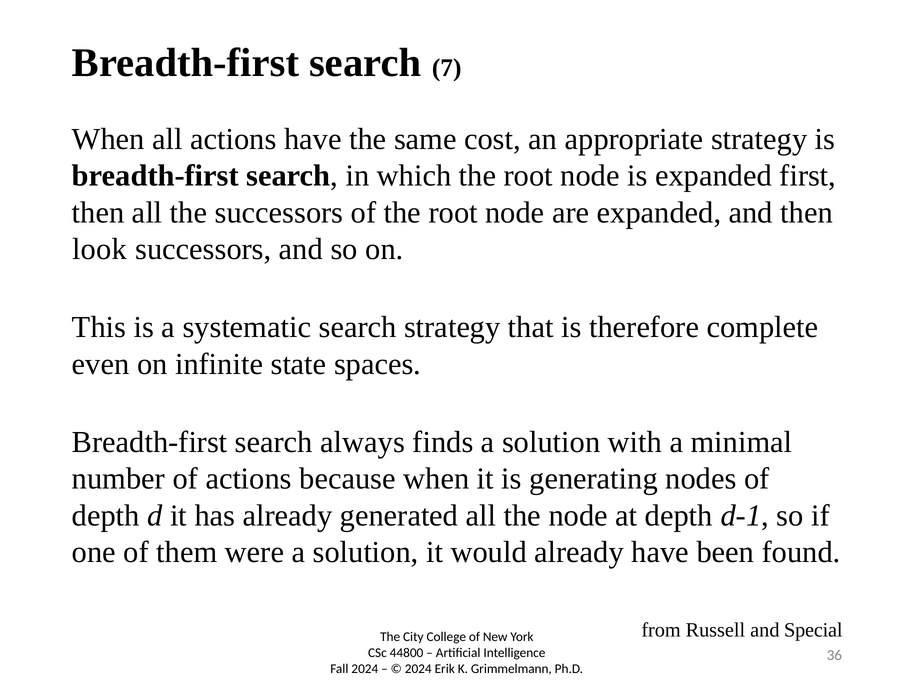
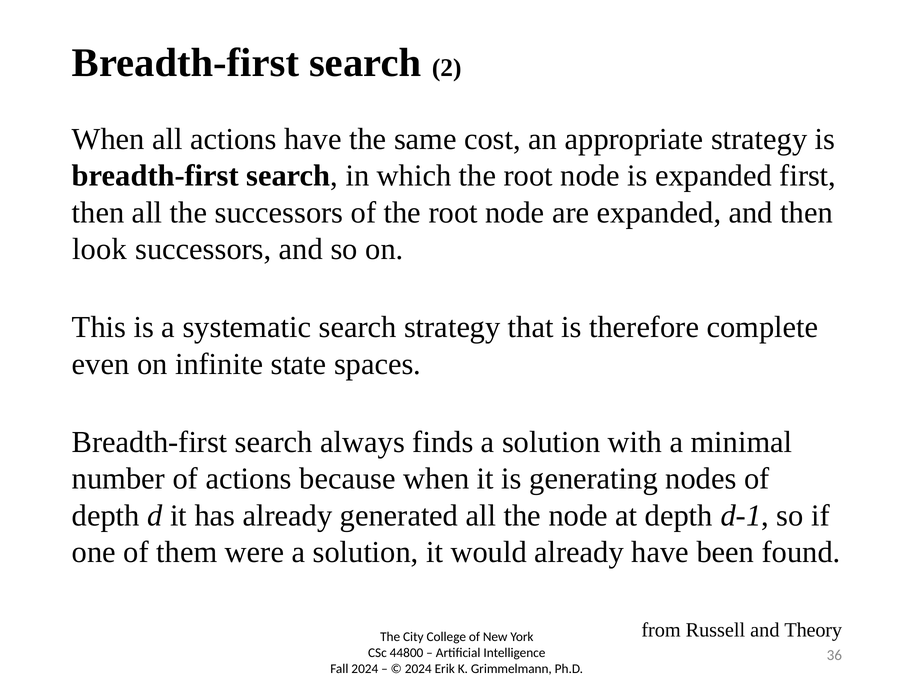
7: 7 -> 2
Special: Special -> Theory
